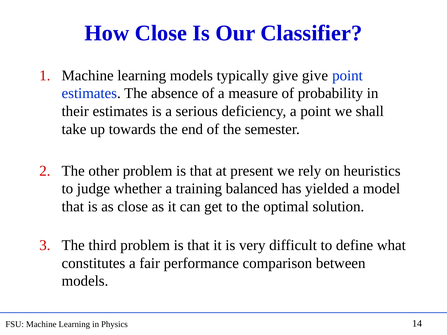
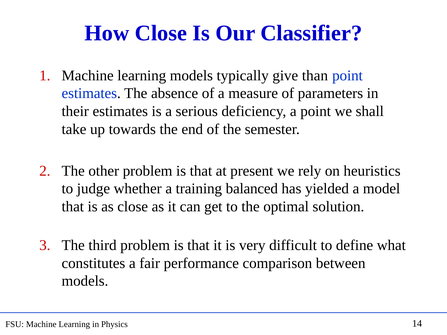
give give: give -> than
probability: probability -> parameters
